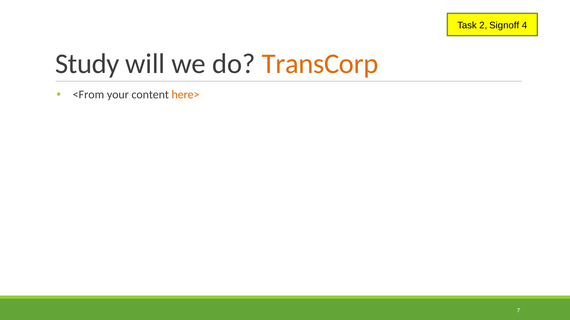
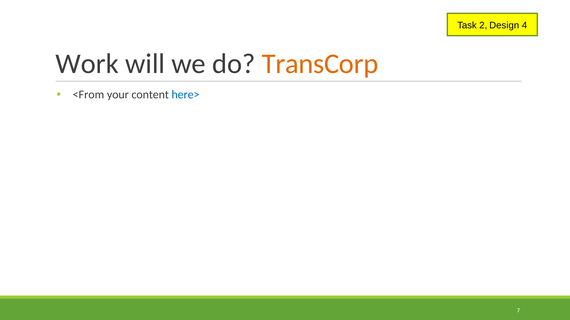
Signoff: Signoff -> Design
Study: Study -> Work
here> colour: orange -> blue
